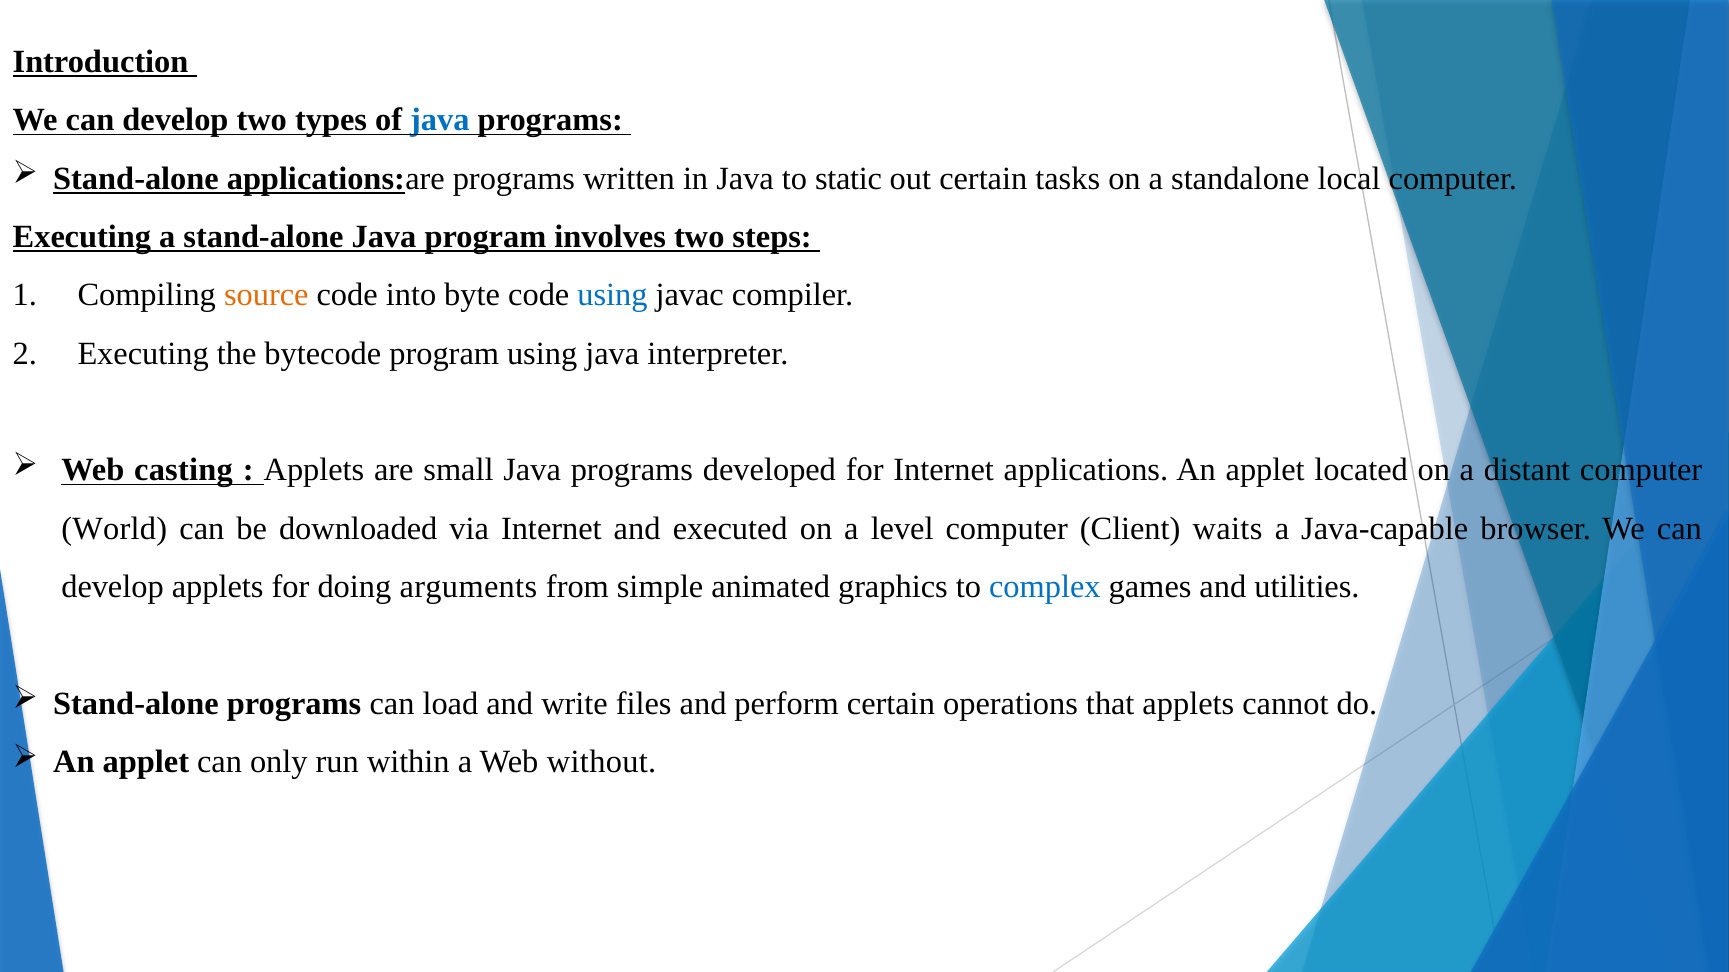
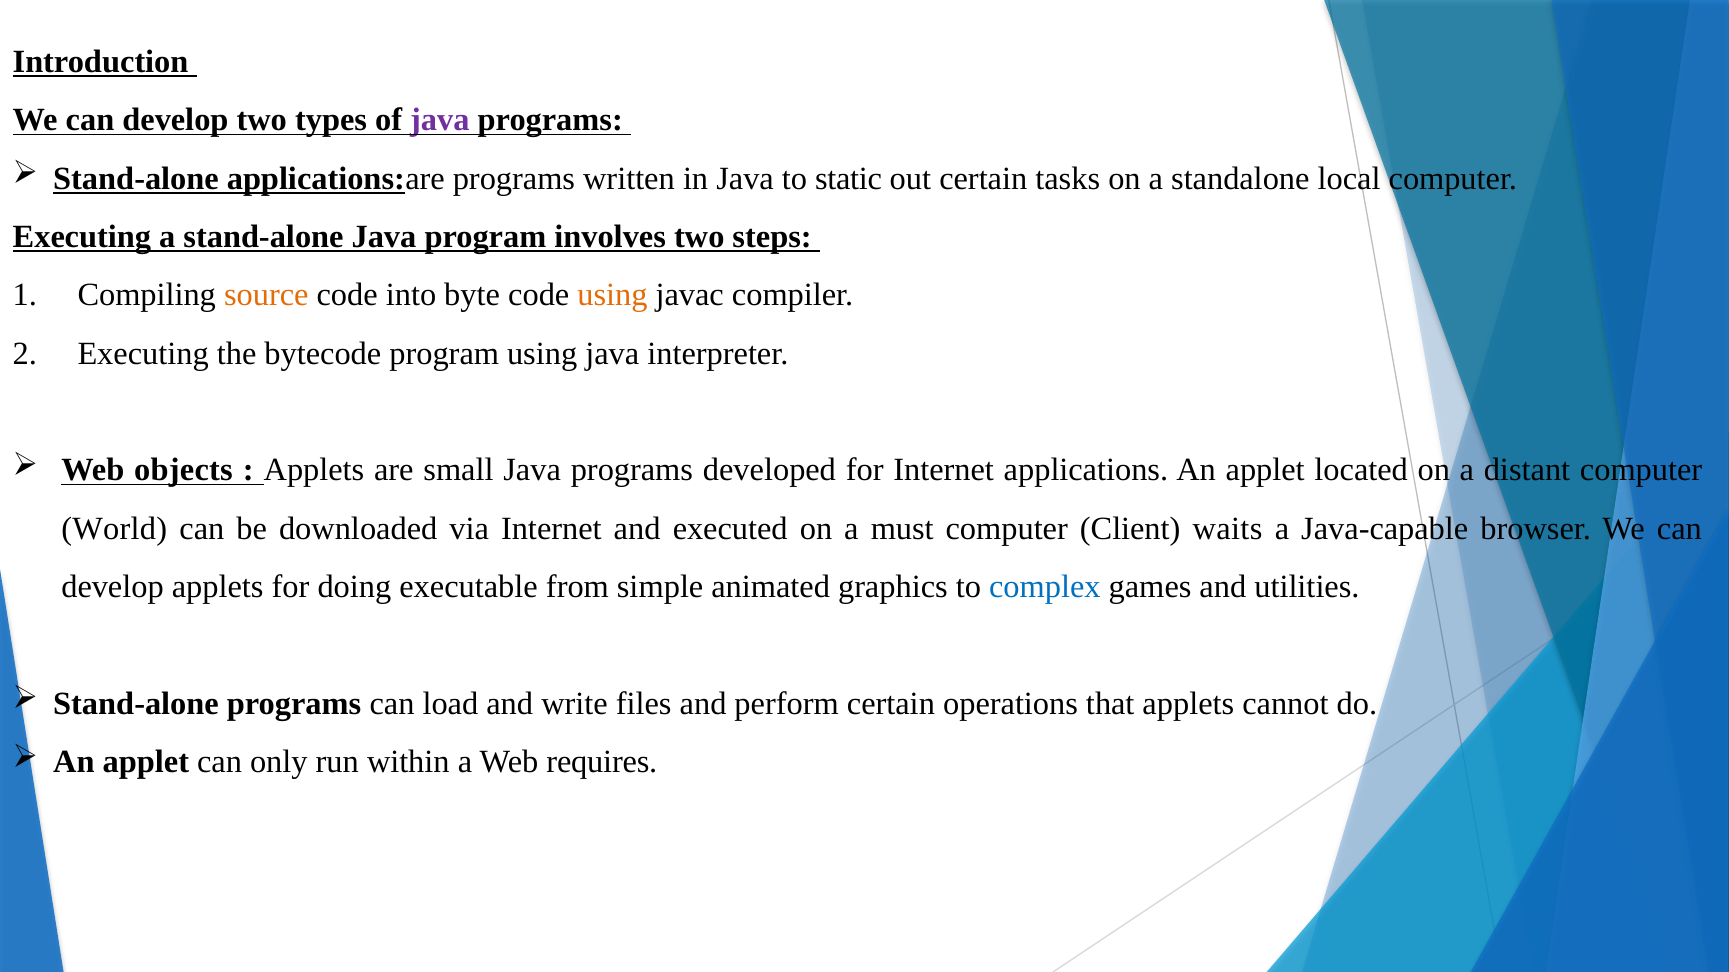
java at (440, 120) colour: blue -> purple
using at (613, 295) colour: blue -> orange
casting: casting -> objects
level: level -> must
arguments: arguments -> executable
without: without -> requires
